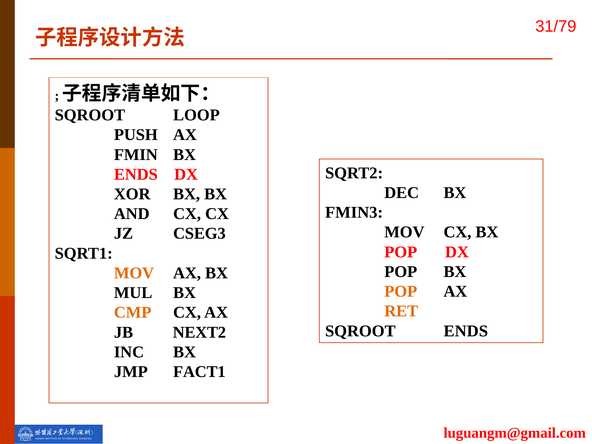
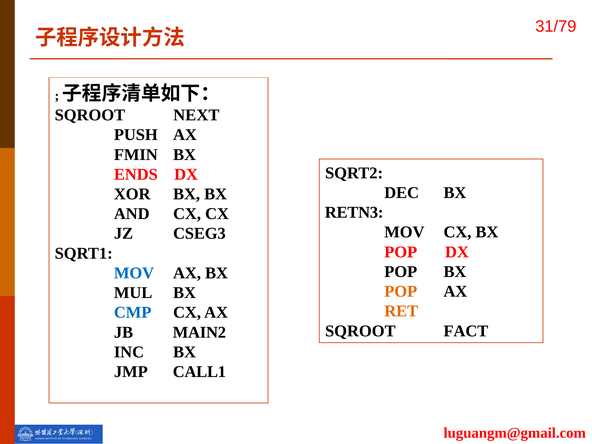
LOOP: LOOP -> NEXT
FMIN3: FMIN3 -> RETN3
MOV at (134, 273) colour: orange -> blue
CMP colour: orange -> blue
SQROOT ENDS: ENDS -> FACT
NEXT2: NEXT2 -> MAIN2
FACT1: FACT1 -> CALL1
